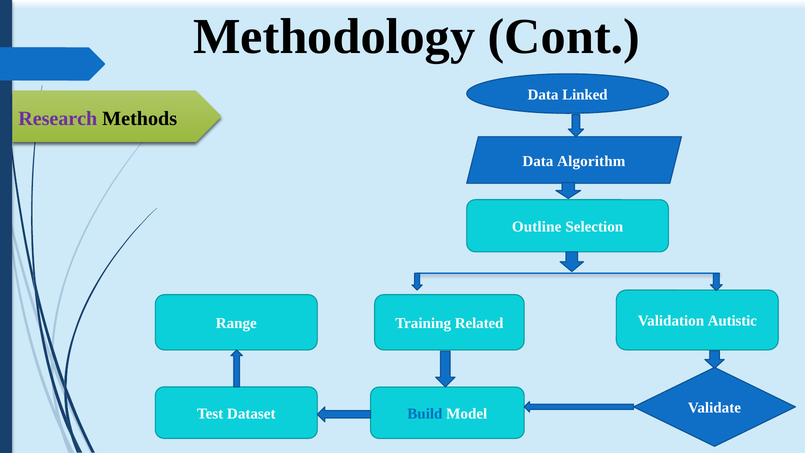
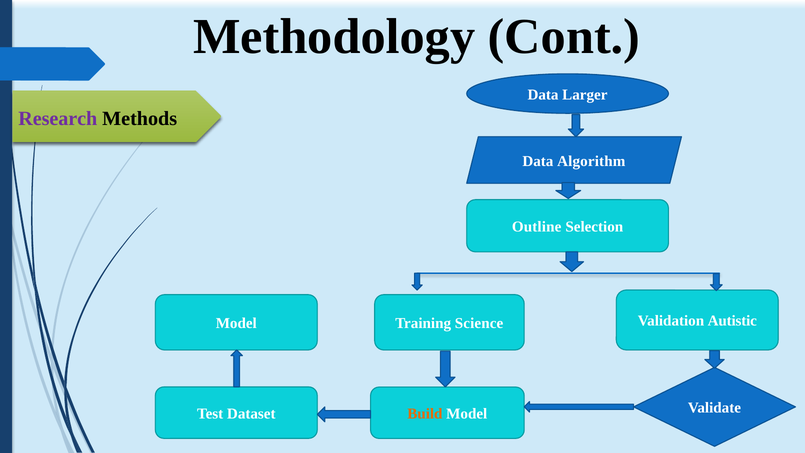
Linked: Linked -> Larger
Range at (236, 323): Range -> Model
Related: Related -> Science
Build colour: blue -> orange
